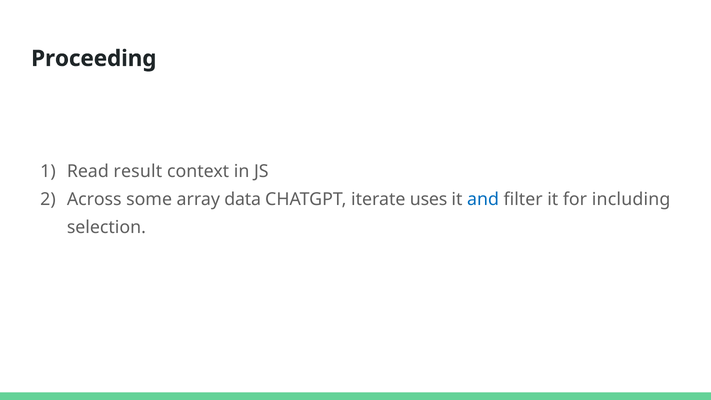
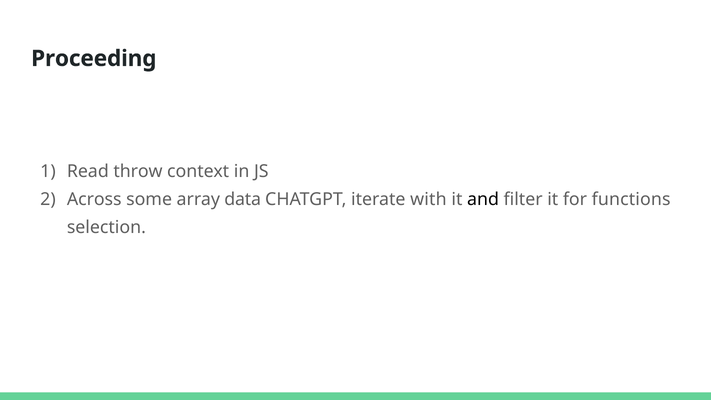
result: result -> throw
uses: uses -> with
and colour: blue -> black
including: including -> functions
